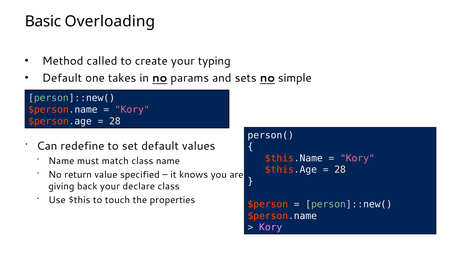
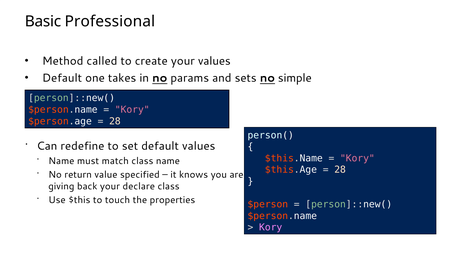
Overloading: Overloading -> Professional
your typing: typing -> values
